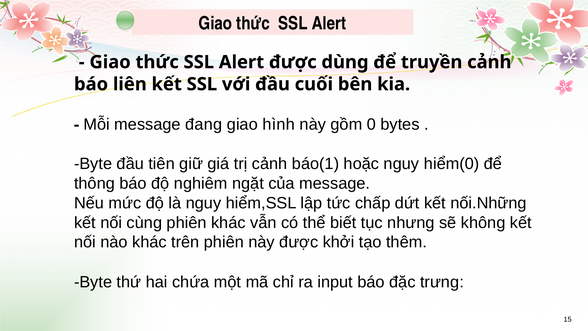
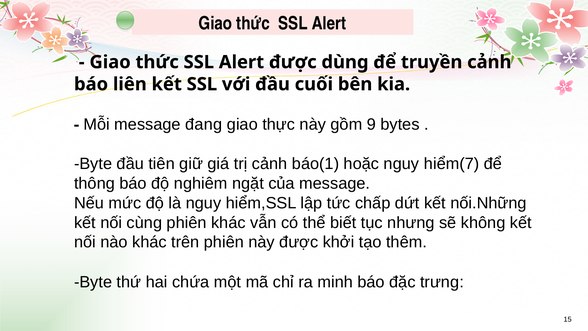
hình: hình -> thực
0: 0 -> 9
hiểm(0: hiểm(0 -> hiểm(7
input: input -> minh
